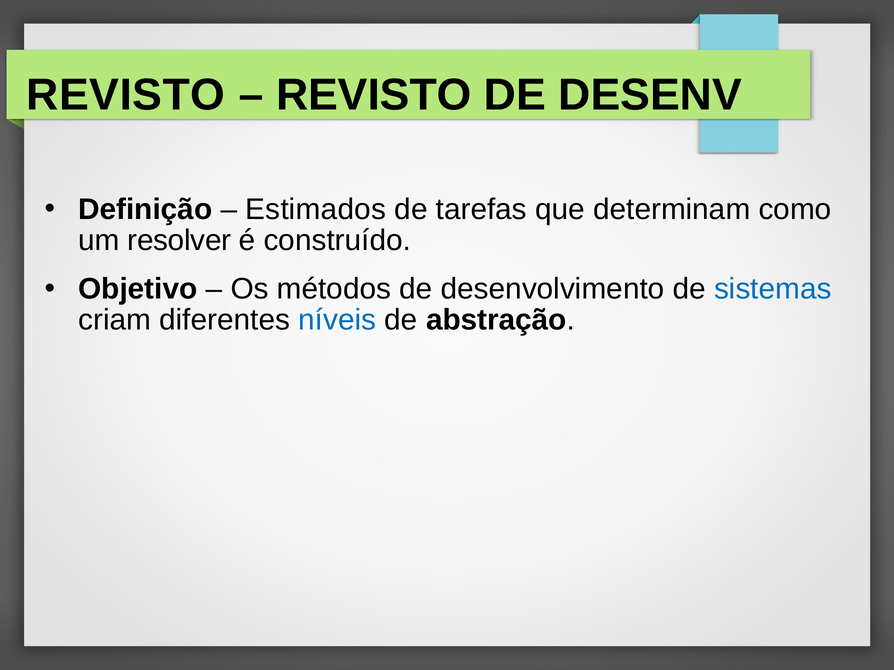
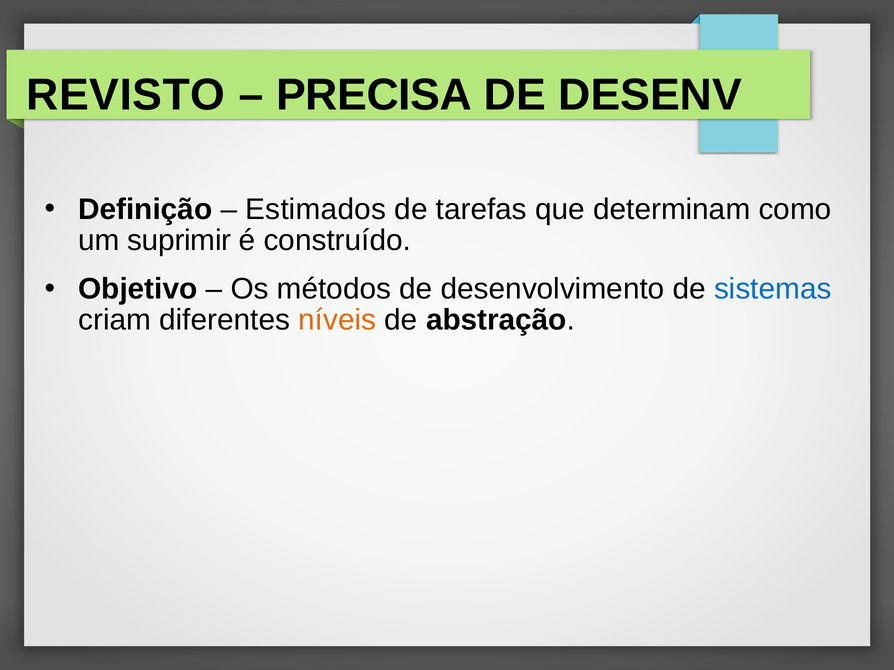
REVISTO at (374, 95): REVISTO -> PRECISA
resolver: resolver -> suprimir
níveis colour: blue -> orange
